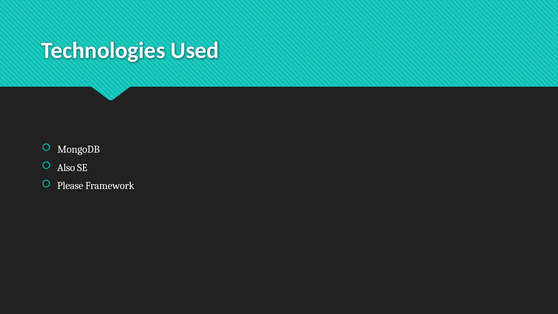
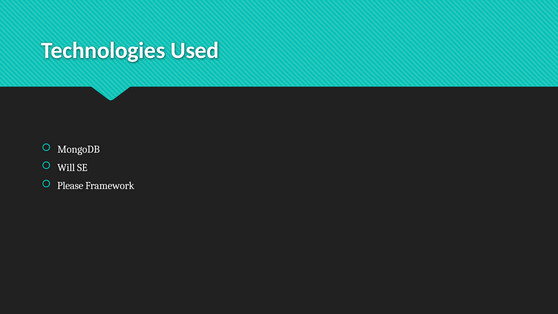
Also: Also -> Will
